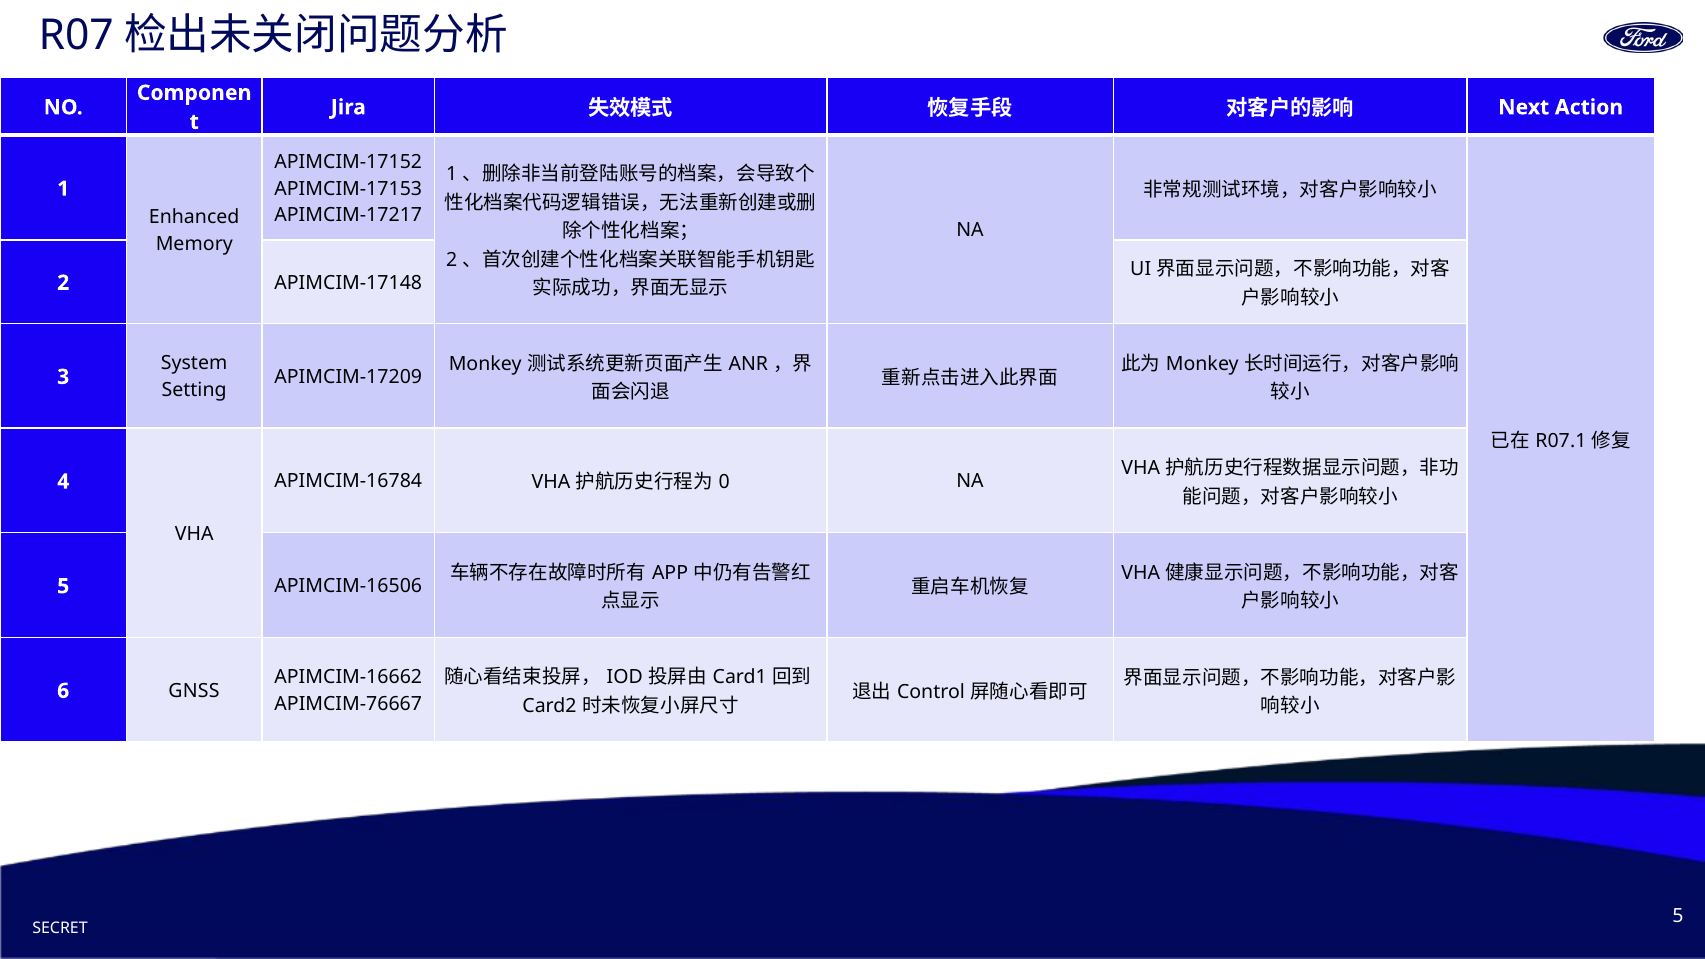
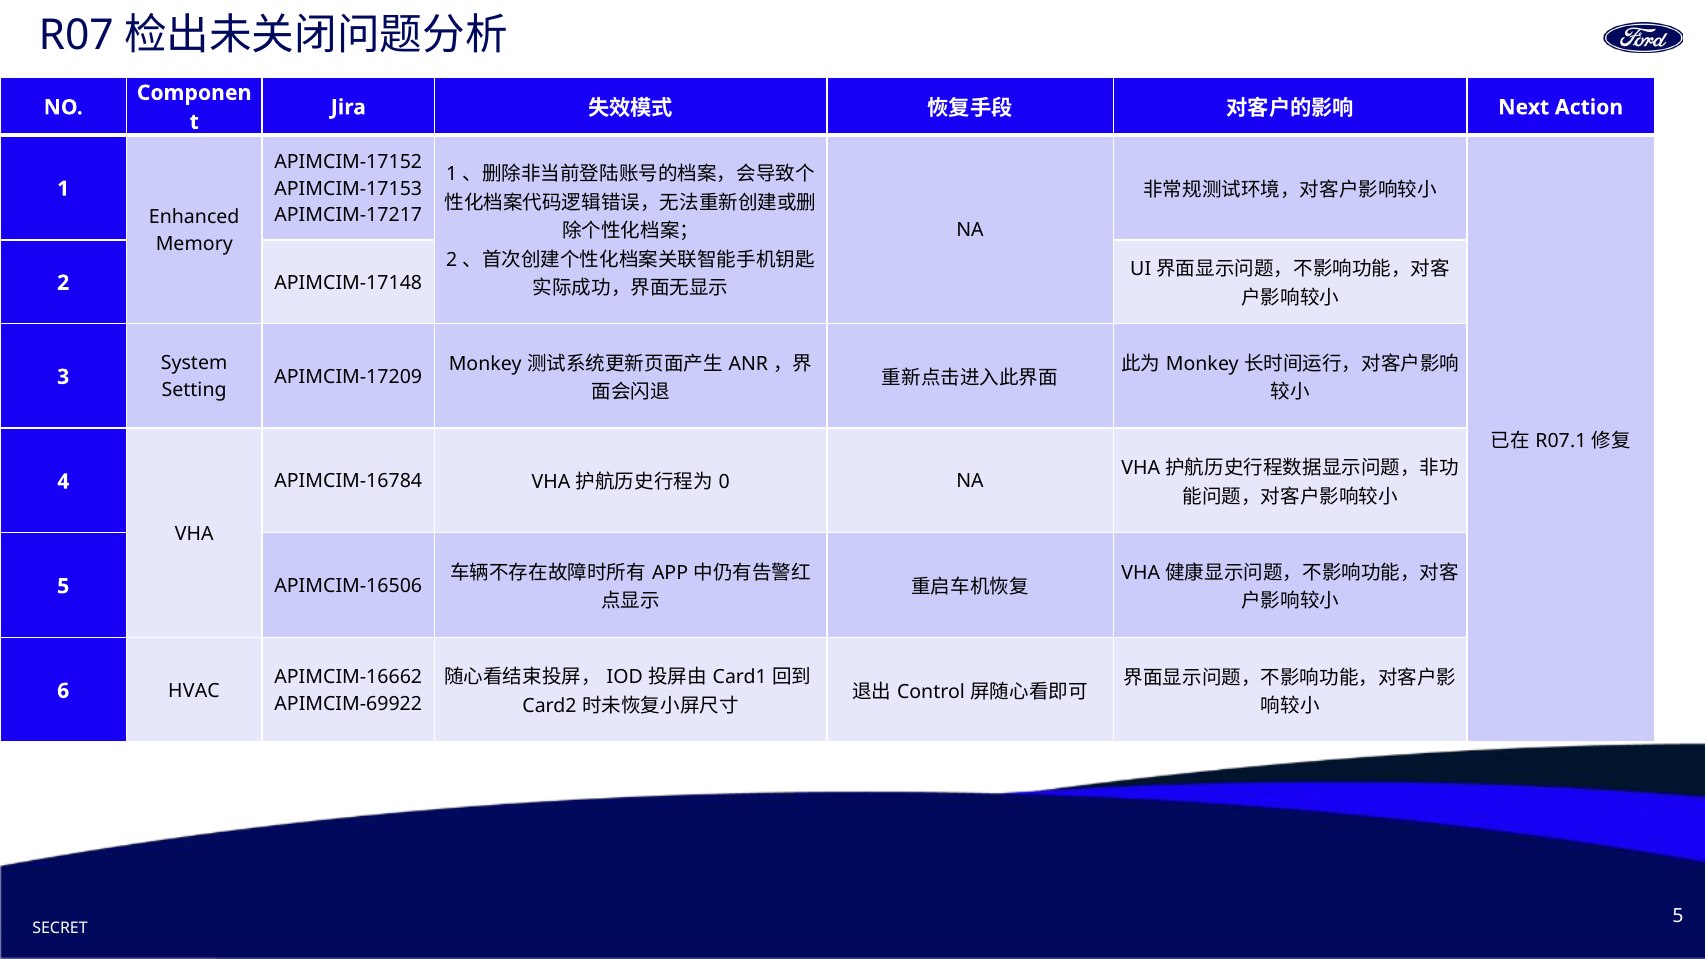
GNSS: GNSS -> HVAC
APIMCIM-76667: APIMCIM-76667 -> APIMCIM-69922
